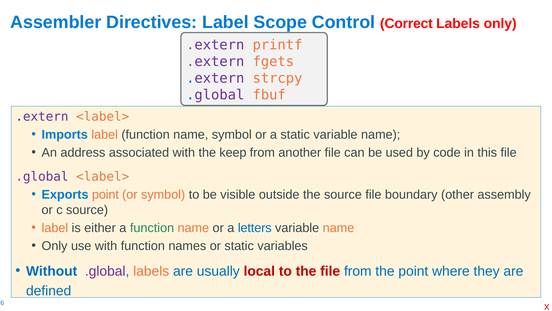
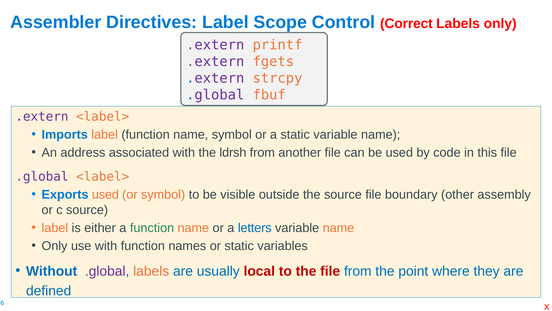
keep: keep -> ldrsh
Exports point: point -> used
